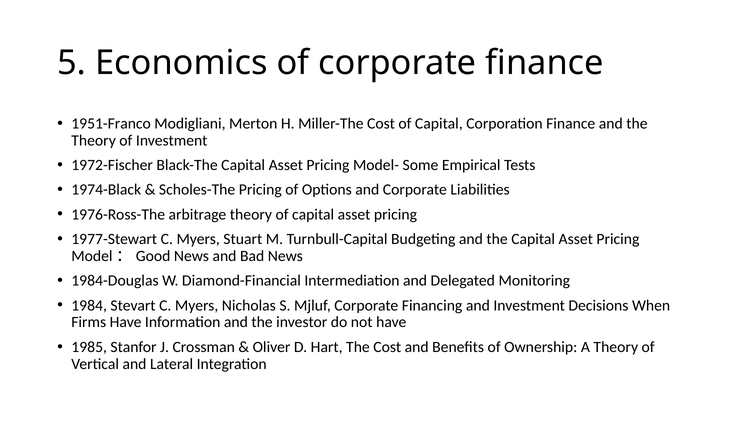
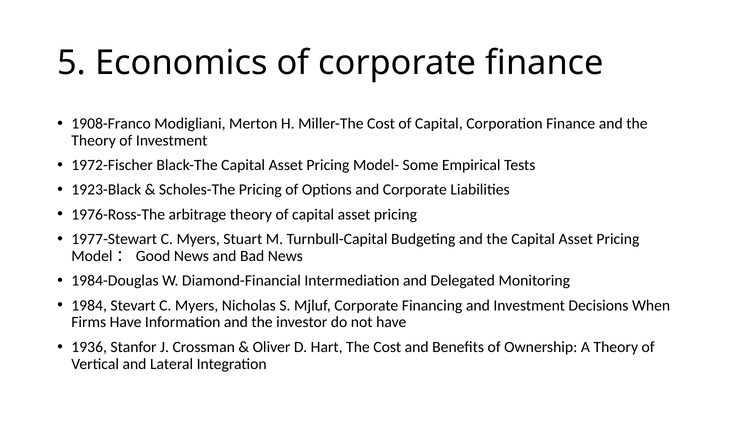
1951-Franco: 1951-Franco -> 1908-Franco
1974-Black: 1974-Black -> 1923-Black
1985: 1985 -> 1936
